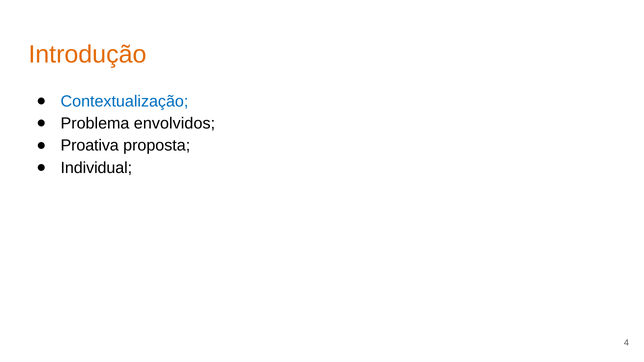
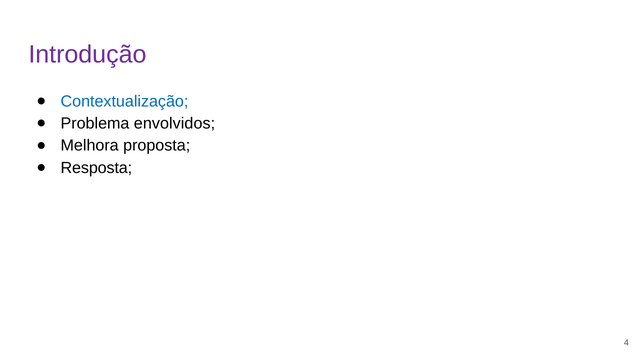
Introdução colour: orange -> purple
Proativa: Proativa -> Melhora
Individual: Individual -> Resposta
